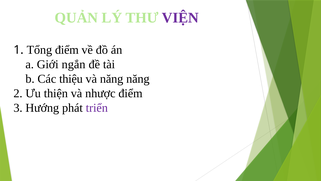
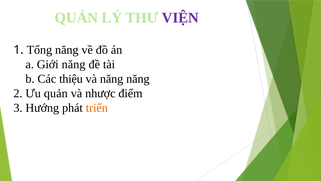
Tổng điểm: điểm -> năng
Giới ngắn: ngắn -> năng
Ưu thiện: thiện -> quản
triển colour: purple -> orange
